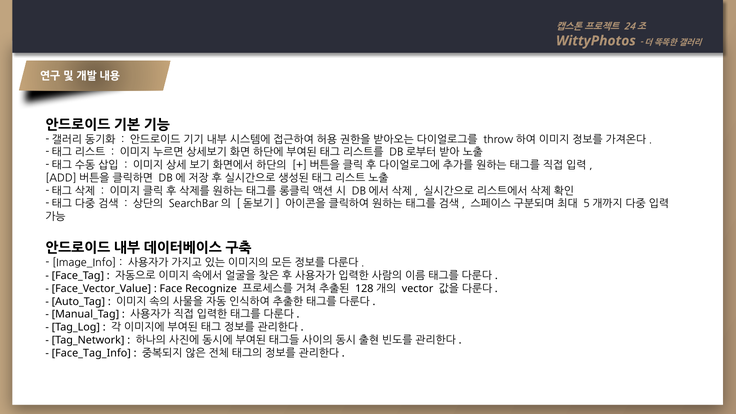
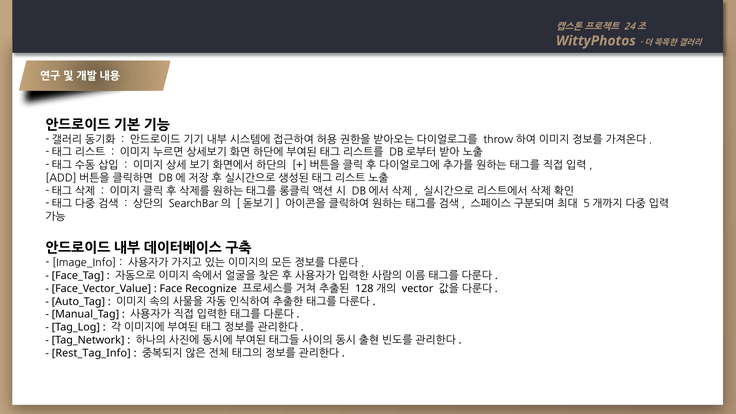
Face_Tag_Info: Face_Tag_Info -> Rest_Tag_Info
